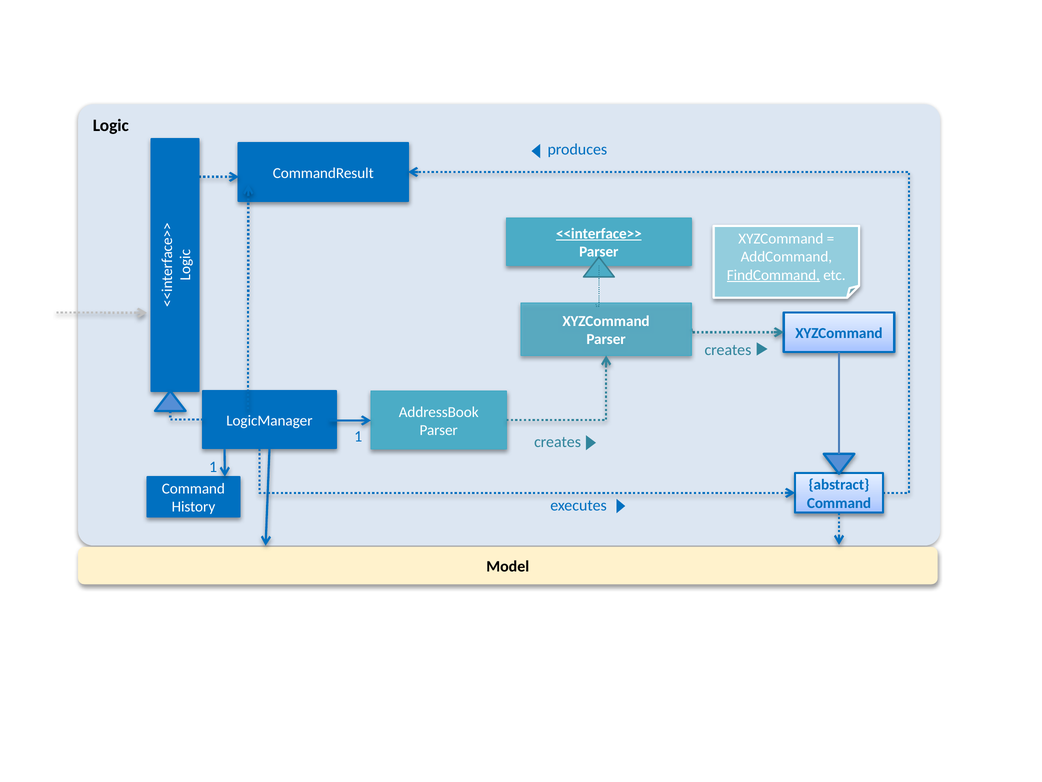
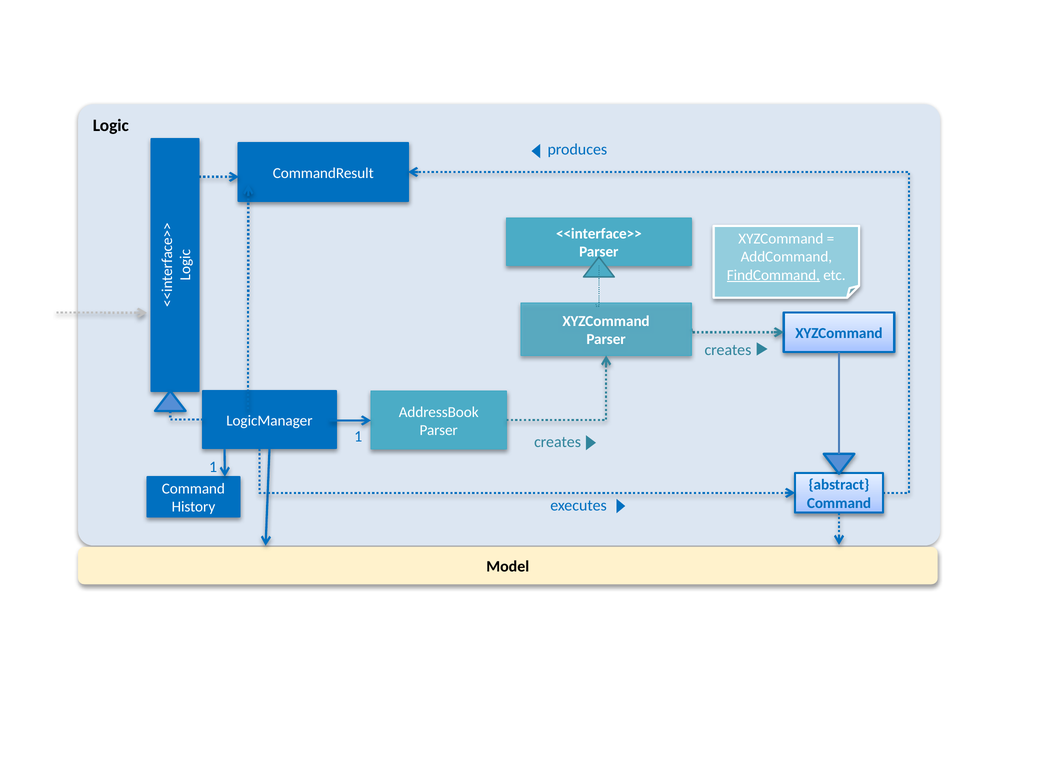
<<interface>> underline: present -> none
